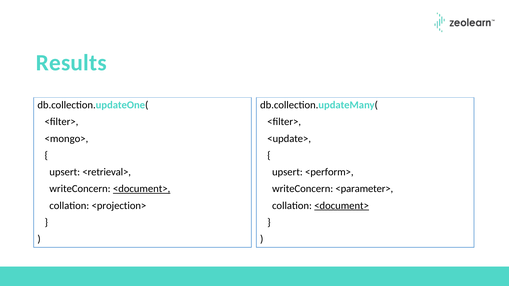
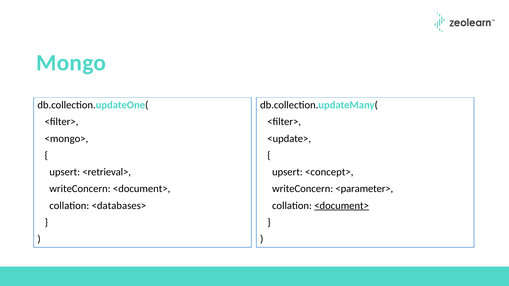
Results: Results -> Mongo
<perform>: <perform> -> <concept>
<document> at (142, 189) underline: present -> none
<projection>: <projection> -> <databases>
